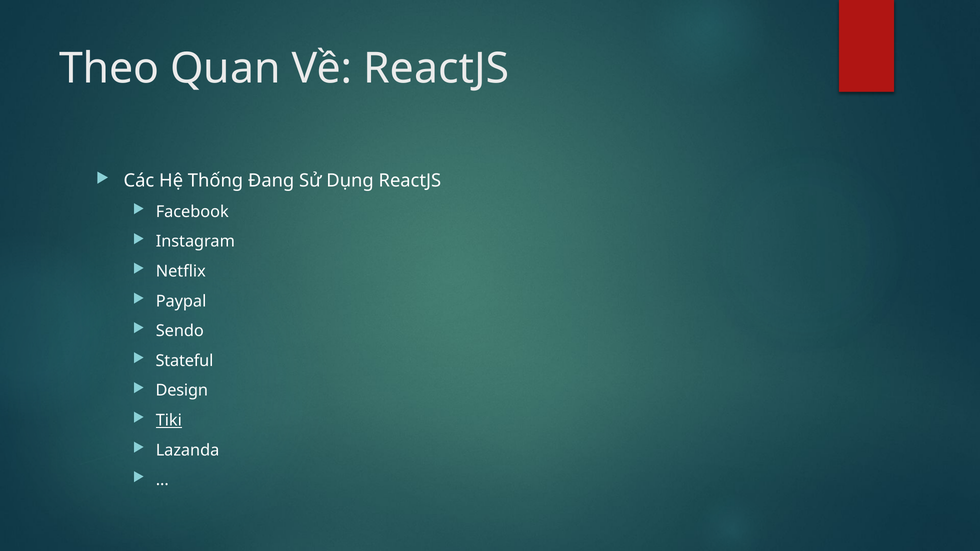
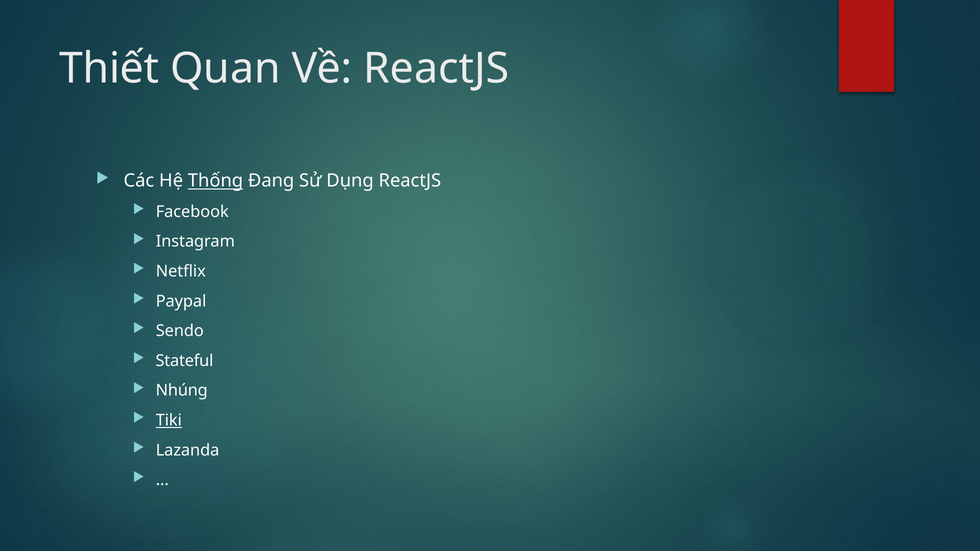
Theo: Theo -> Thiết
Thống underline: none -> present
Design: Design -> Nhúng
